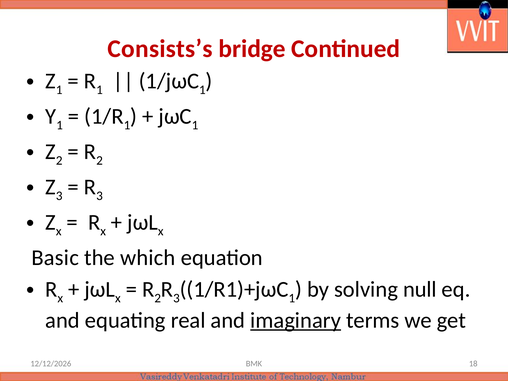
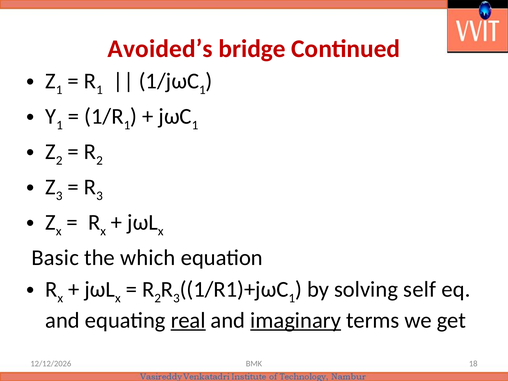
Consists’s: Consists’s -> Avoided’s
null: null -> self
real underline: none -> present
